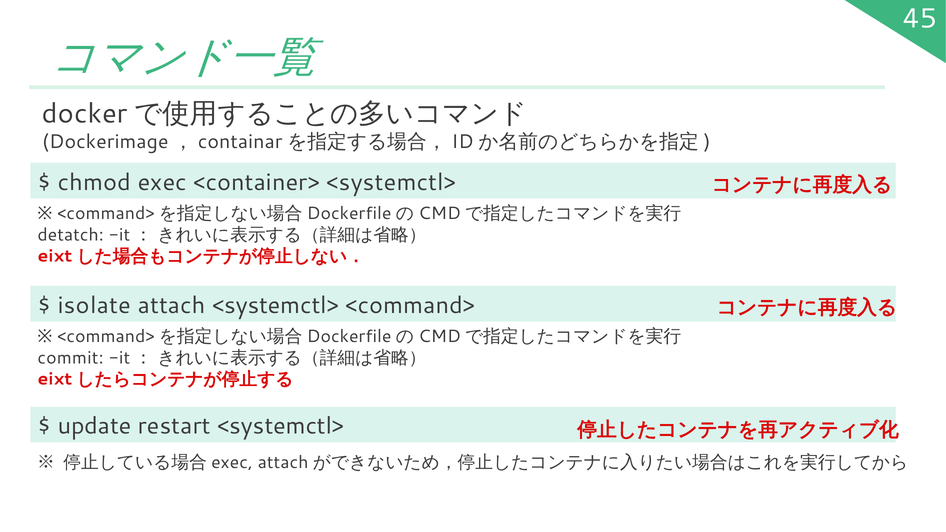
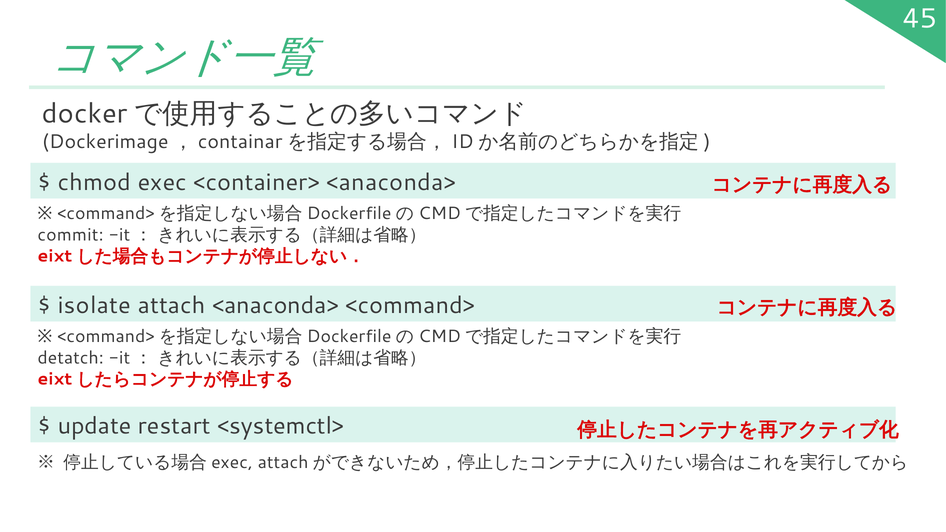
<container> <systemctl>: <systemctl> -> <anaconda>
detatch: detatch -> commit
attach <systemctl>: <systemctl> -> <anaconda>
commit: commit -> detatch
